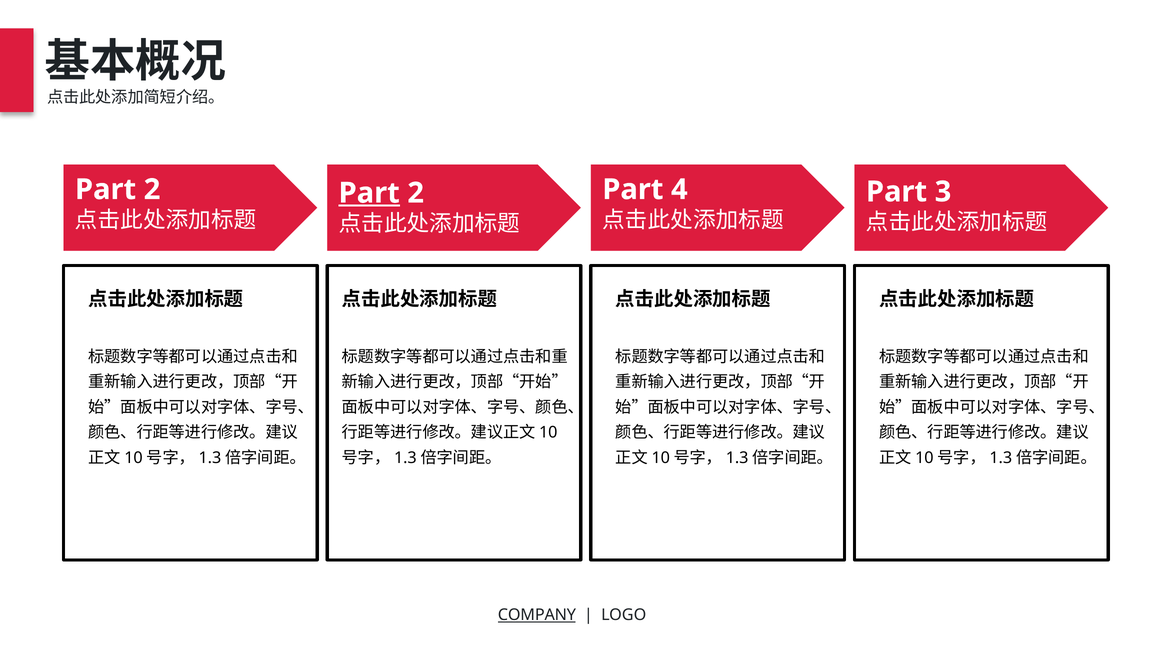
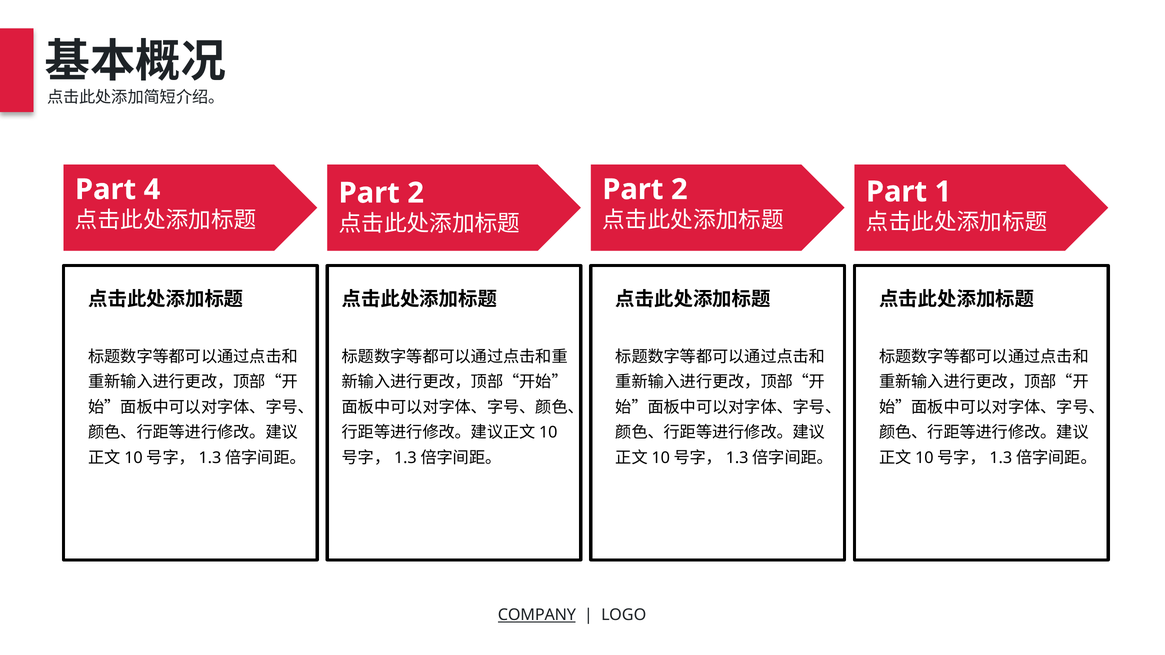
2 at (152, 190): 2 -> 4
4 at (679, 190): 4 -> 2
3: 3 -> 1
Part at (369, 193) underline: present -> none
